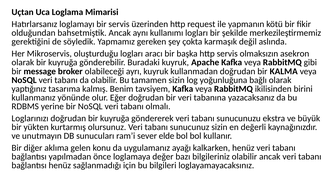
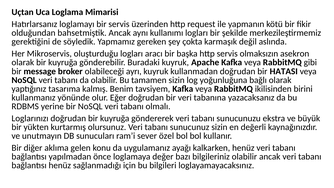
KALMA: KALMA -> HATASI
elde: elde -> özel
